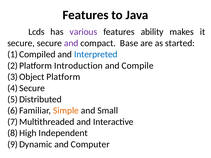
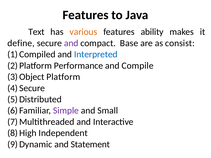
Lcds: Lcds -> Text
various colour: purple -> orange
secure at (21, 43): secure -> define
started: started -> consist
Introduction: Introduction -> Performance
Simple colour: orange -> purple
Computer: Computer -> Statement
